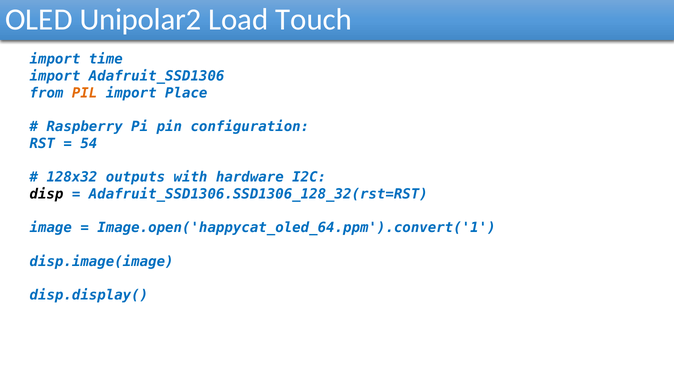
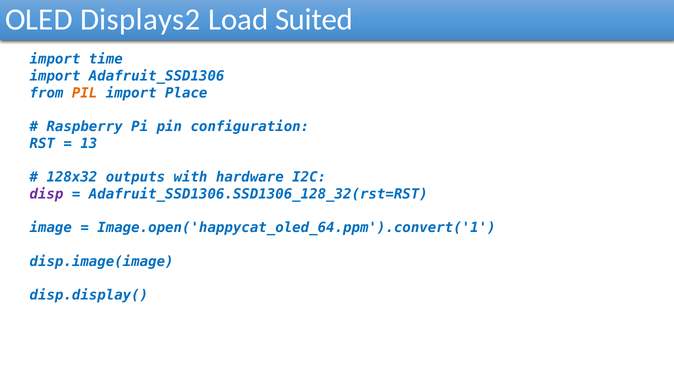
Unipolar2: Unipolar2 -> Displays2
Touch: Touch -> Suited
54: 54 -> 13
disp colour: black -> purple
